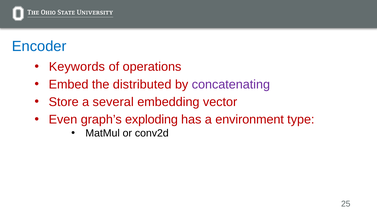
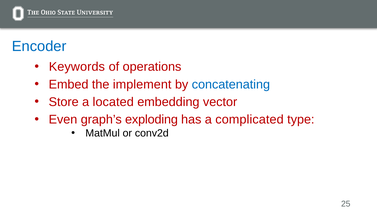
distributed: distributed -> implement
concatenating colour: purple -> blue
several: several -> located
environment: environment -> complicated
